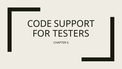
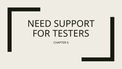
CODE: CODE -> NEED
